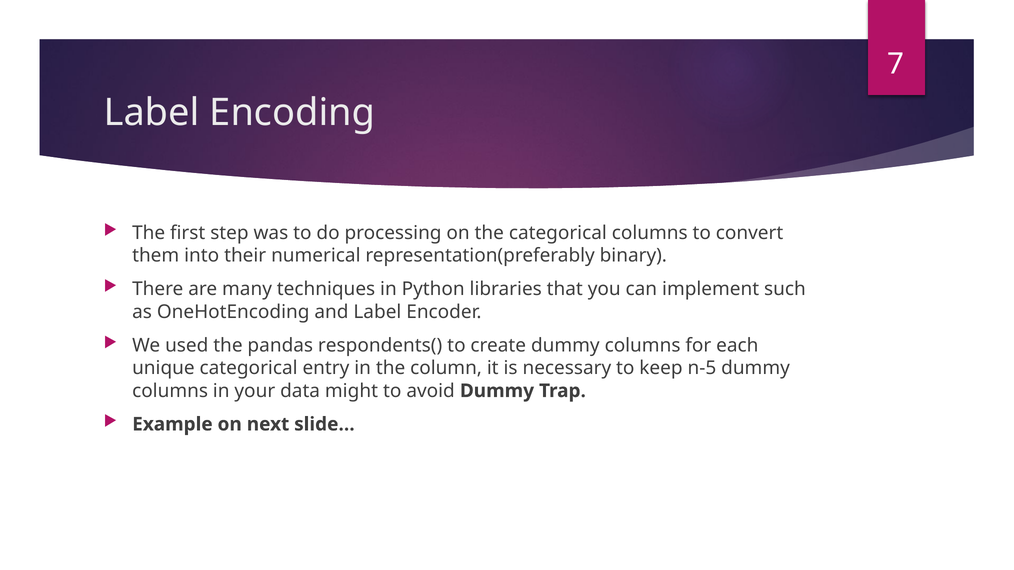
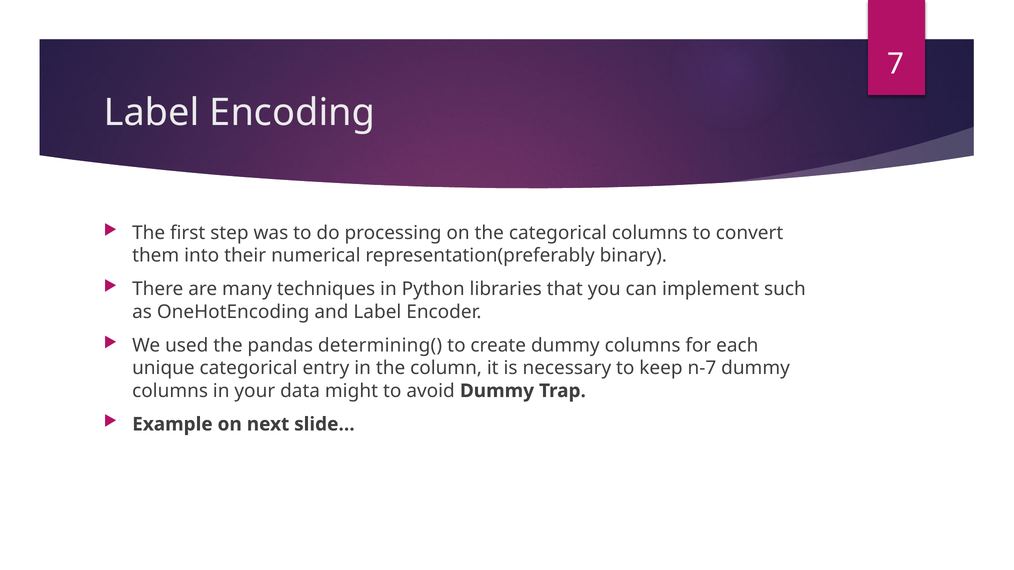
respondents(: respondents( -> determining(
n-5: n-5 -> n-7
